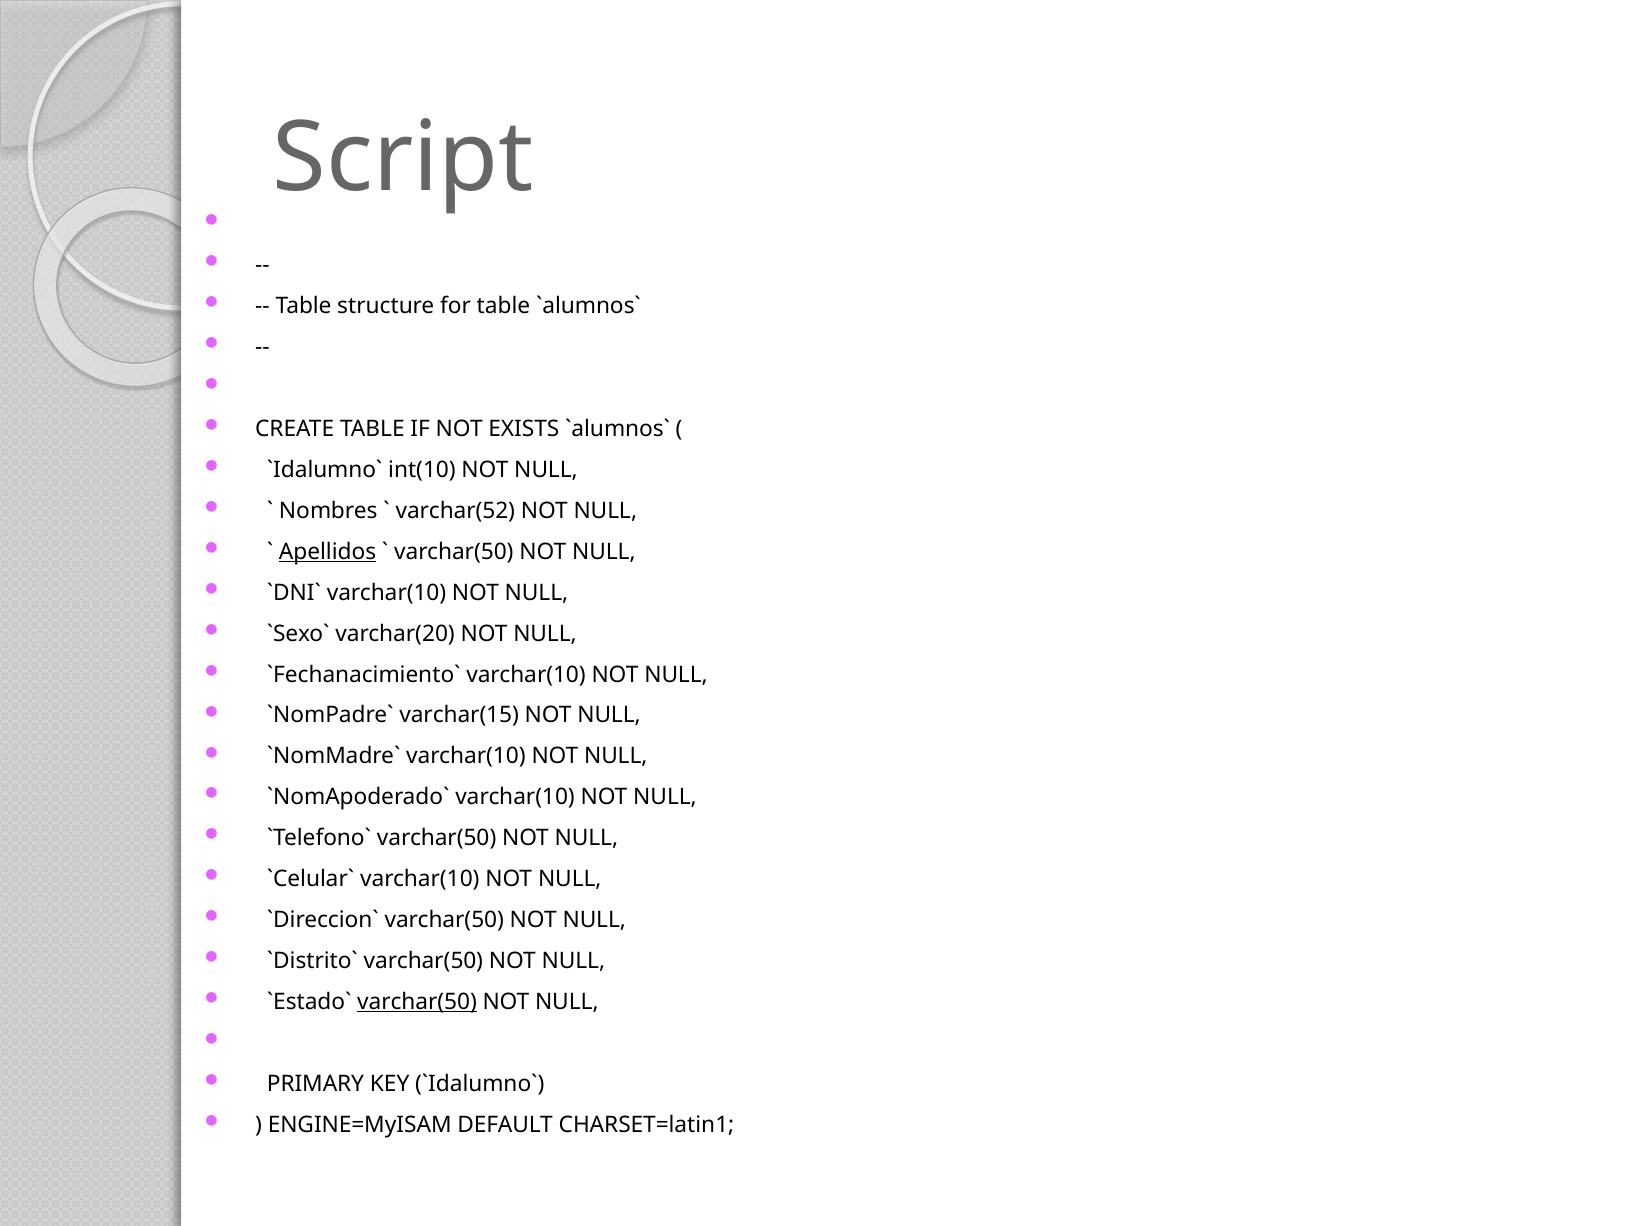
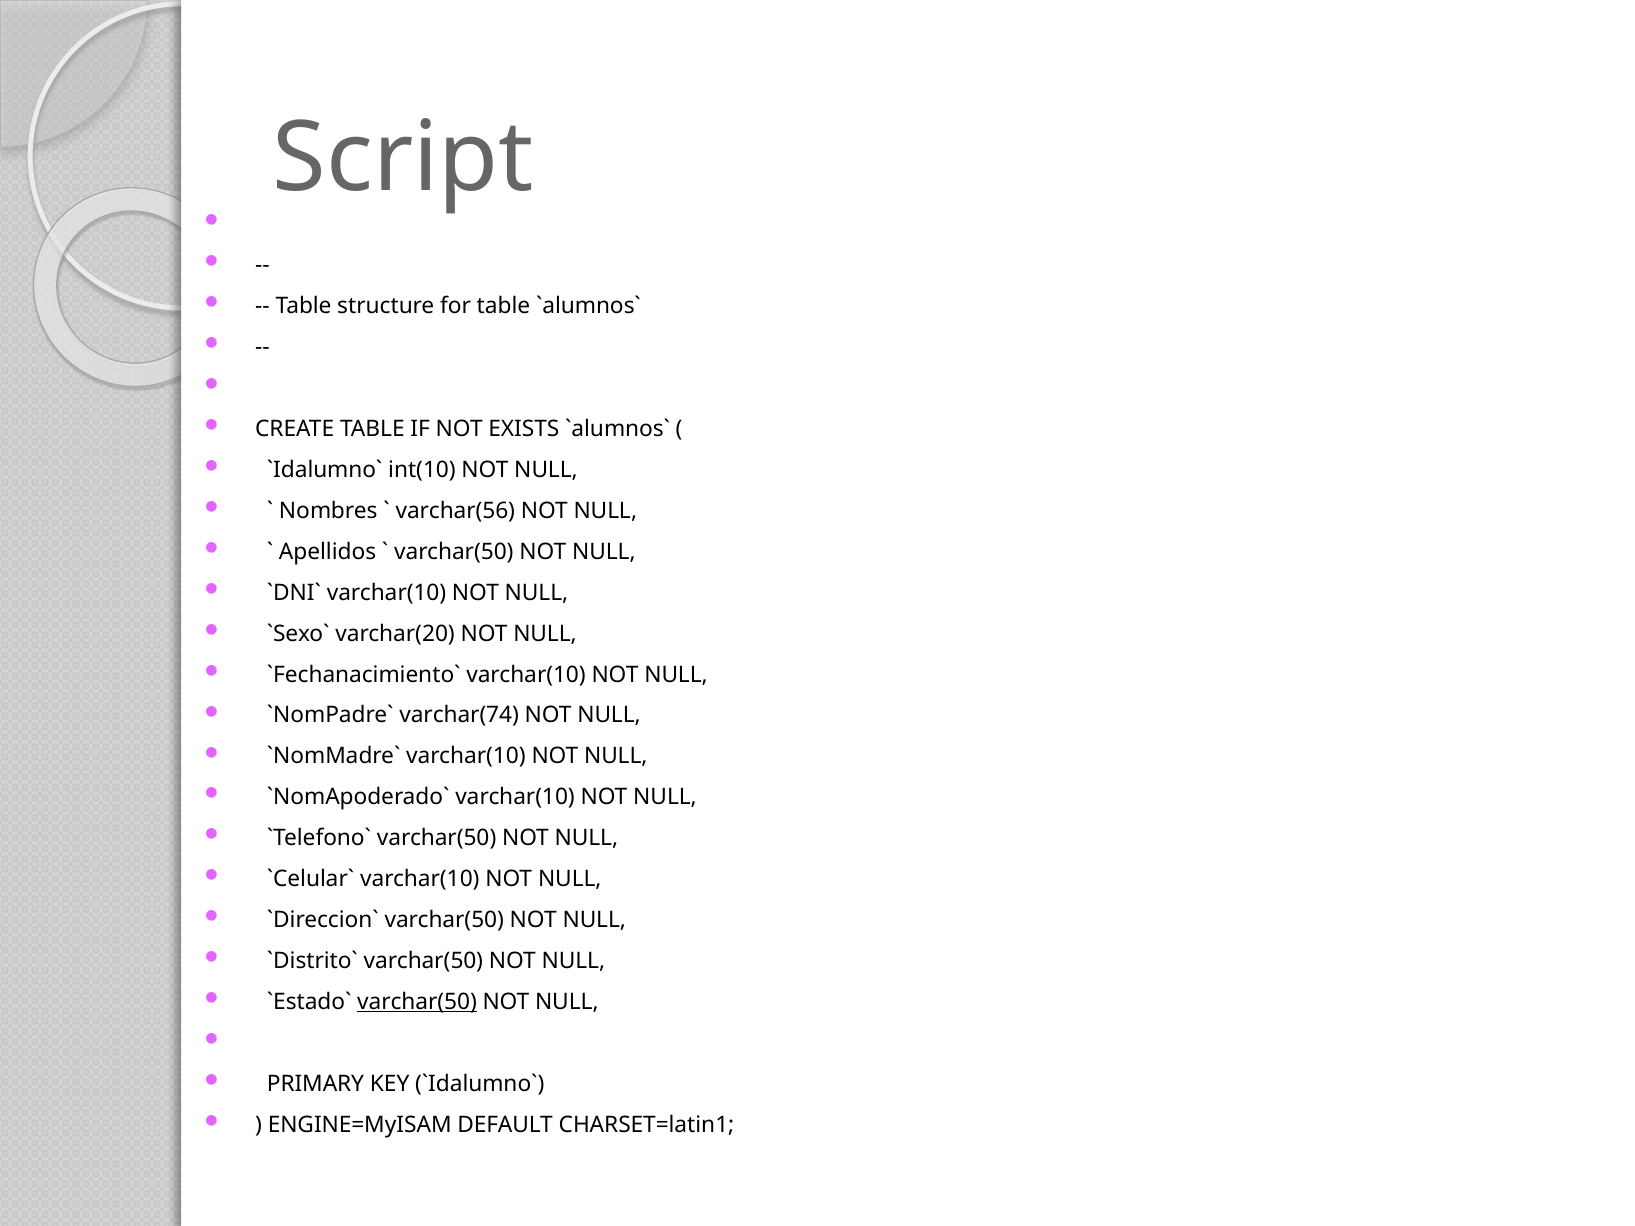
varchar(52: varchar(52 -> varchar(56
Apellidos underline: present -> none
varchar(15: varchar(15 -> varchar(74
